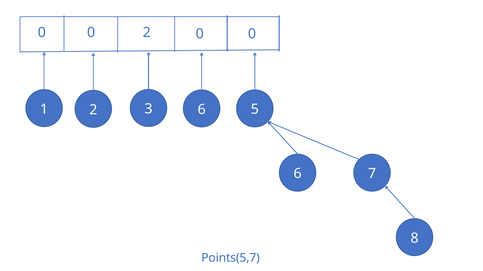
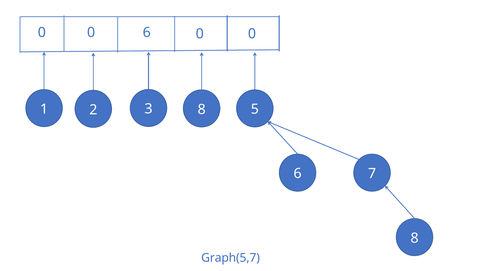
0 2: 2 -> 6
3 6: 6 -> 8
Points(5,7: Points(5,7 -> Graph(5,7
